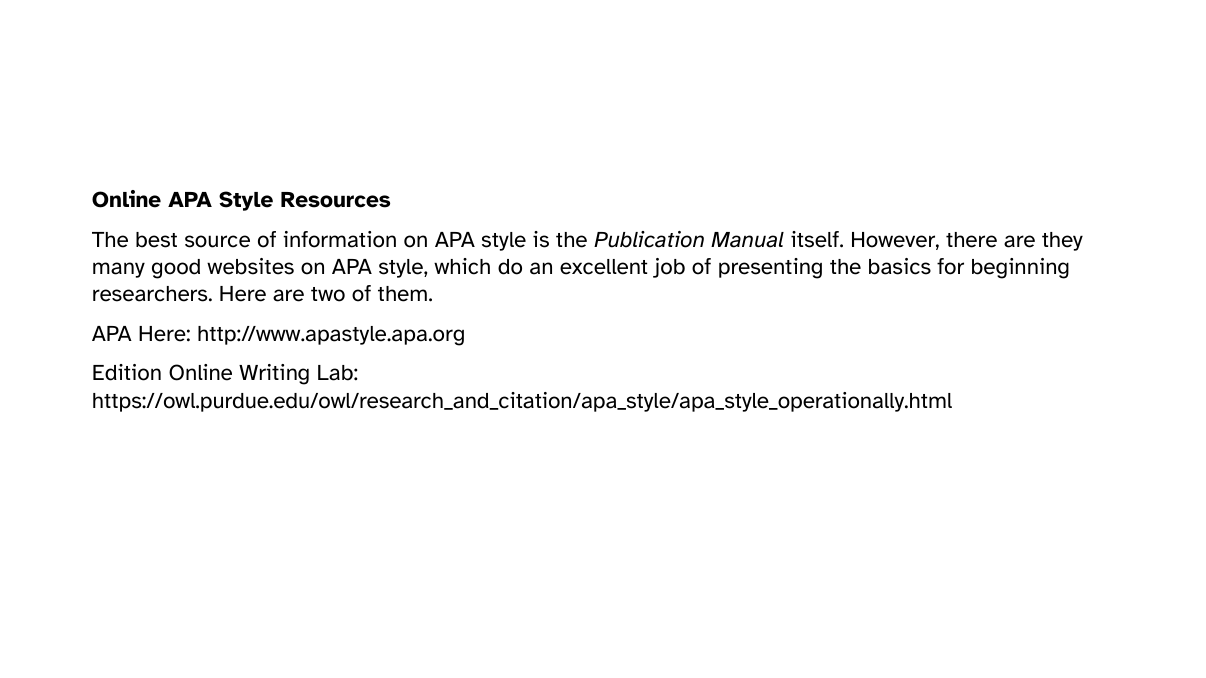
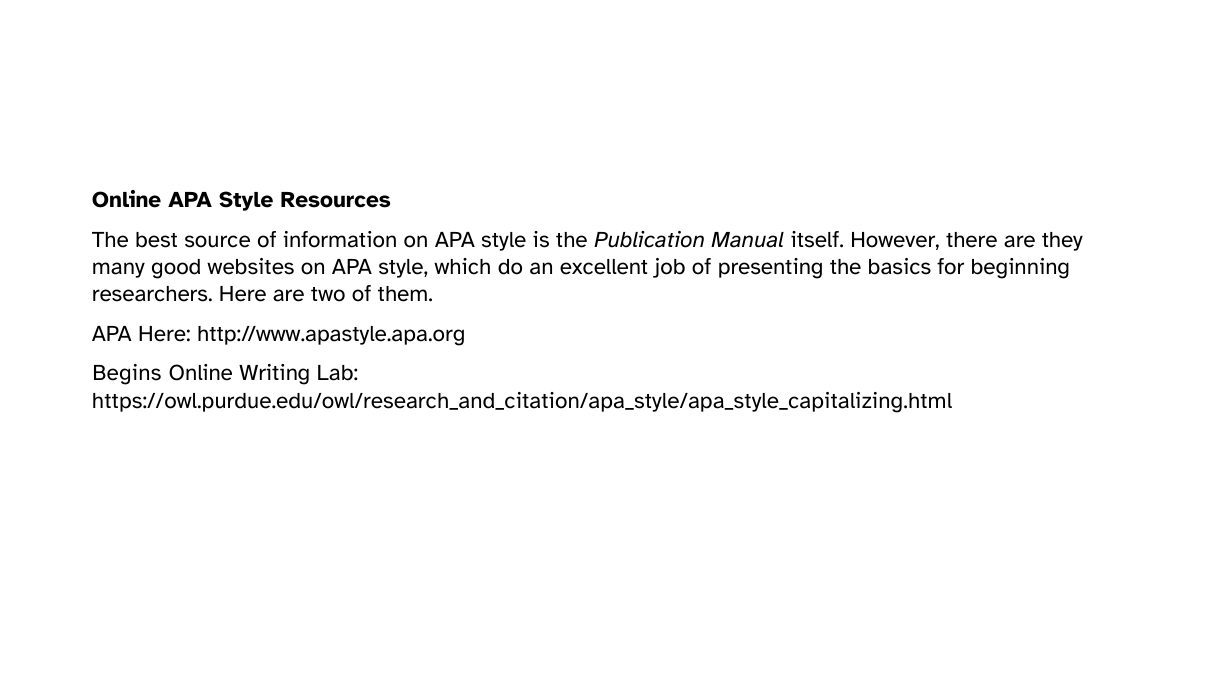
Edition: Edition -> Begins
https://owl.purdue.edu/owl/research_and_citation/apa_style/apa_style_operationally.html: https://owl.purdue.edu/owl/research_and_citation/apa_style/apa_style_operationally.html -> https://owl.purdue.edu/owl/research_and_citation/apa_style/apa_style_capitalizing.html
